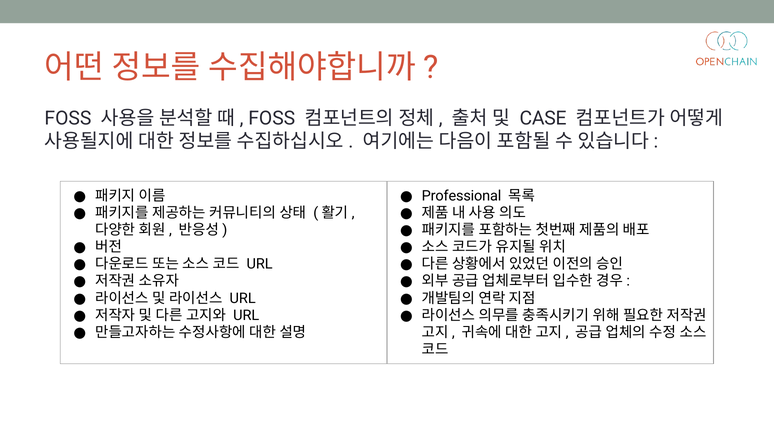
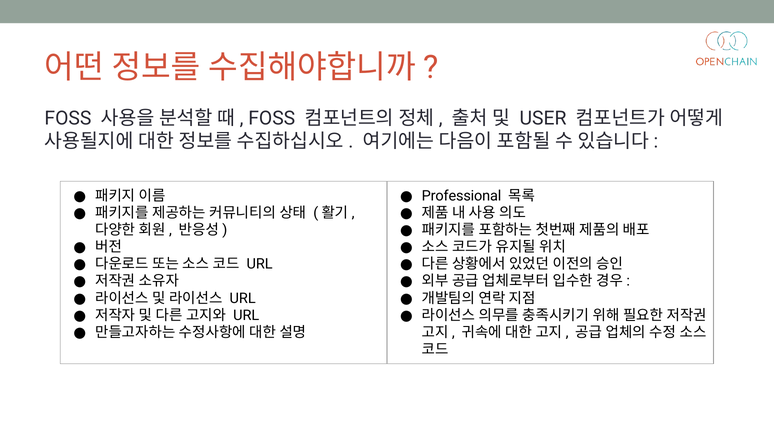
CASE: CASE -> USER
